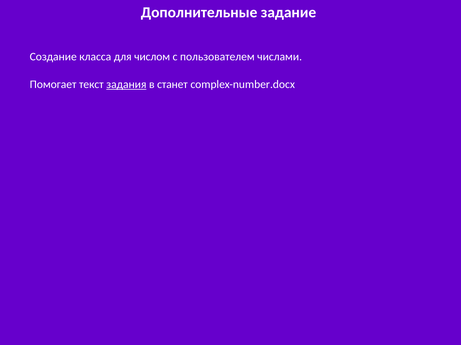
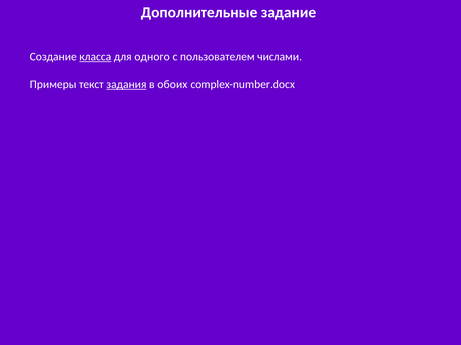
класса underline: none -> present
числом: числом -> одного
Помогает: Помогает -> Примеры
станет: станет -> обоих
